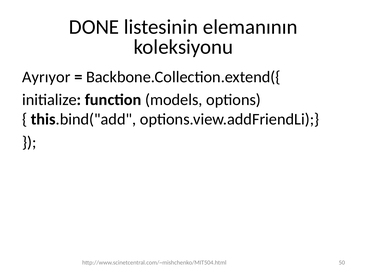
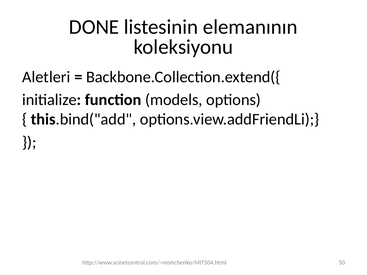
Ayrıyor: Ayrıyor -> Aletleri
